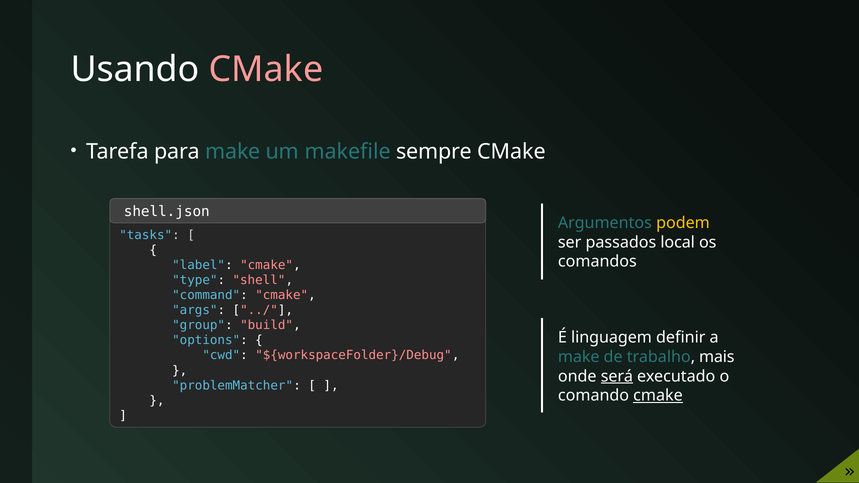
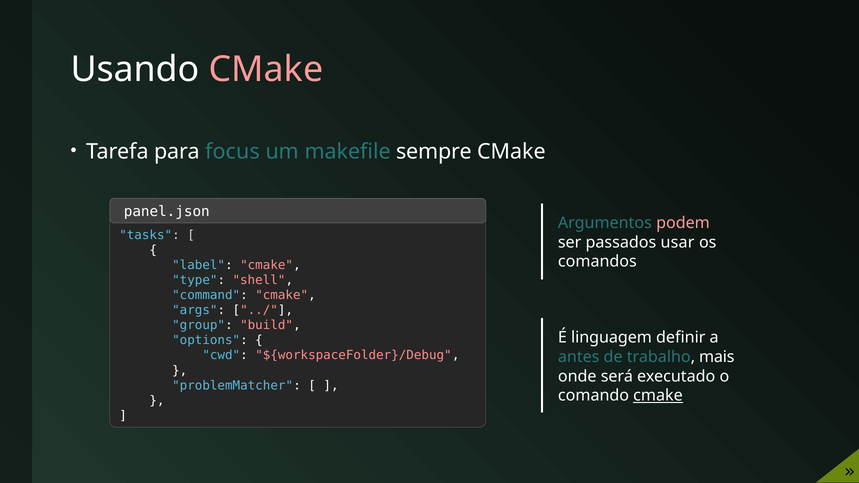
para make: make -> focus
shell.json: shell.json -> panel.json
podem colour: yellow -> pink
local: local -> usar
make at (579, 357): make -> antes
será underline: present -> none
